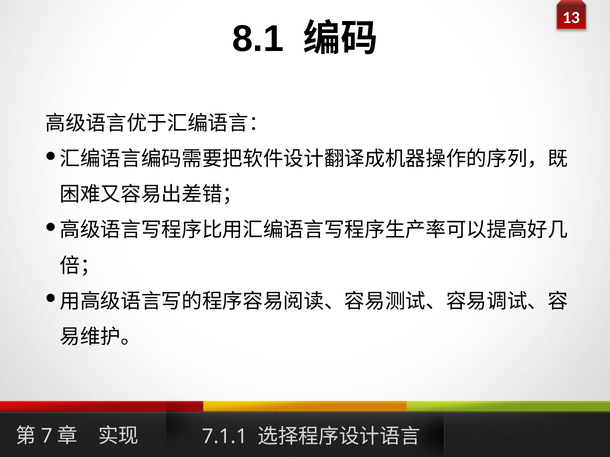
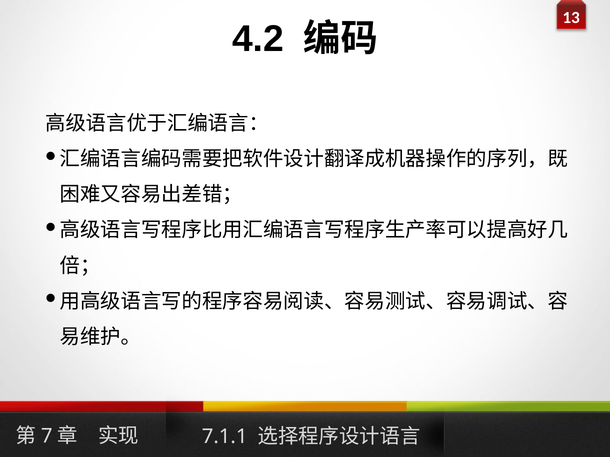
8.1: 8.1 -> 4.2
